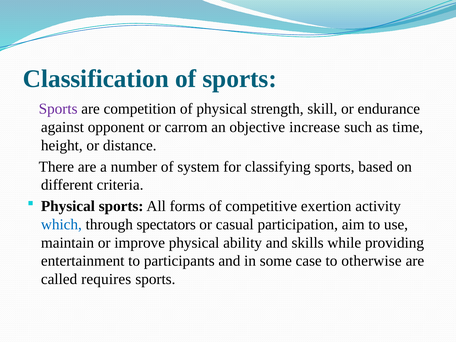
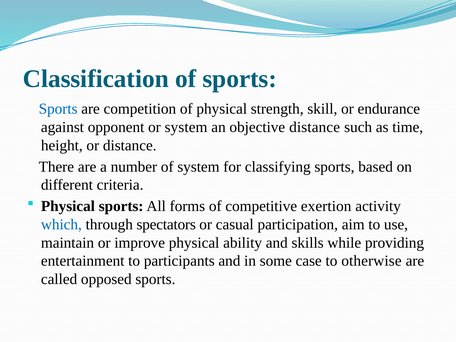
Sports at (58, 109) colour: purple -> blue
or carrom: carrom -> system
objective increase: increase -> distance
requires: requires -> opposed
